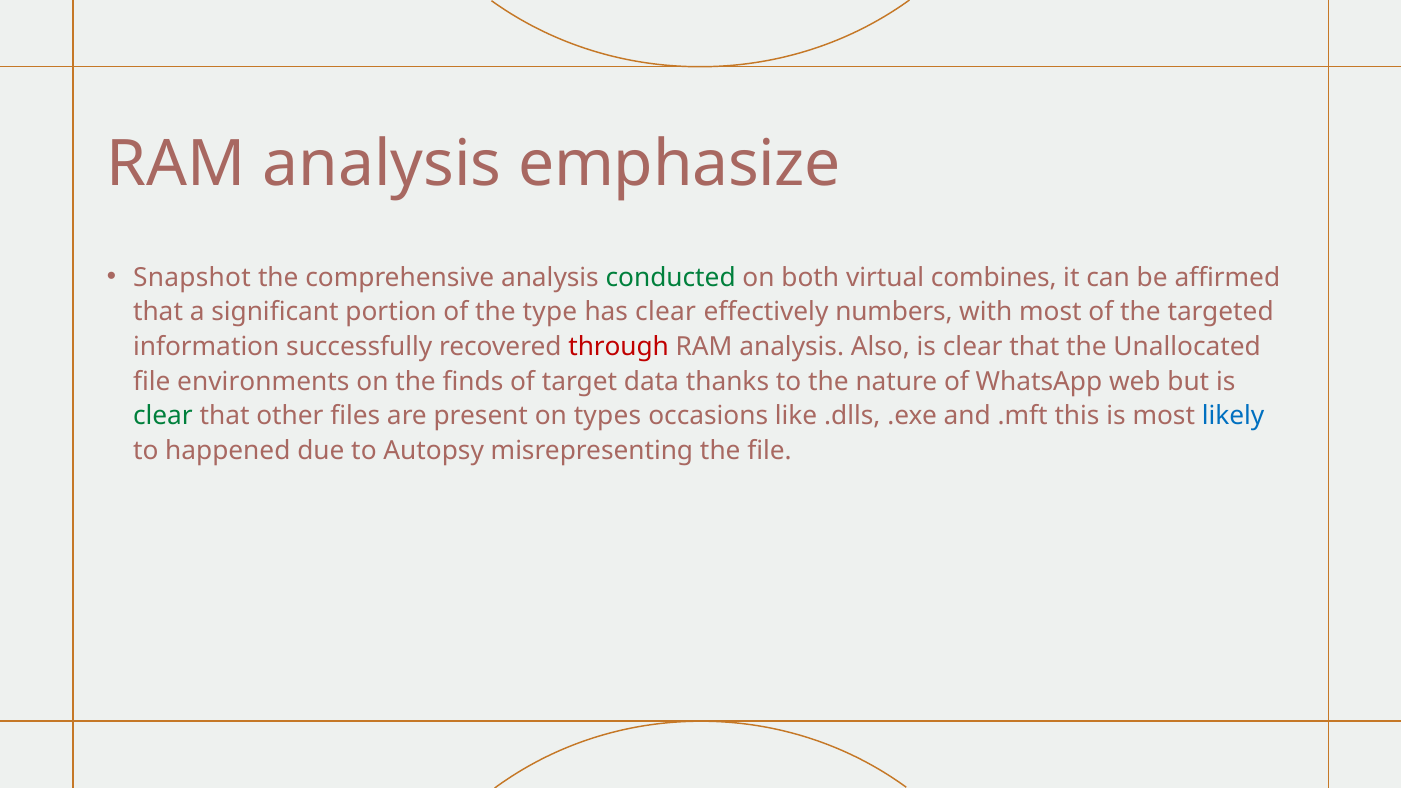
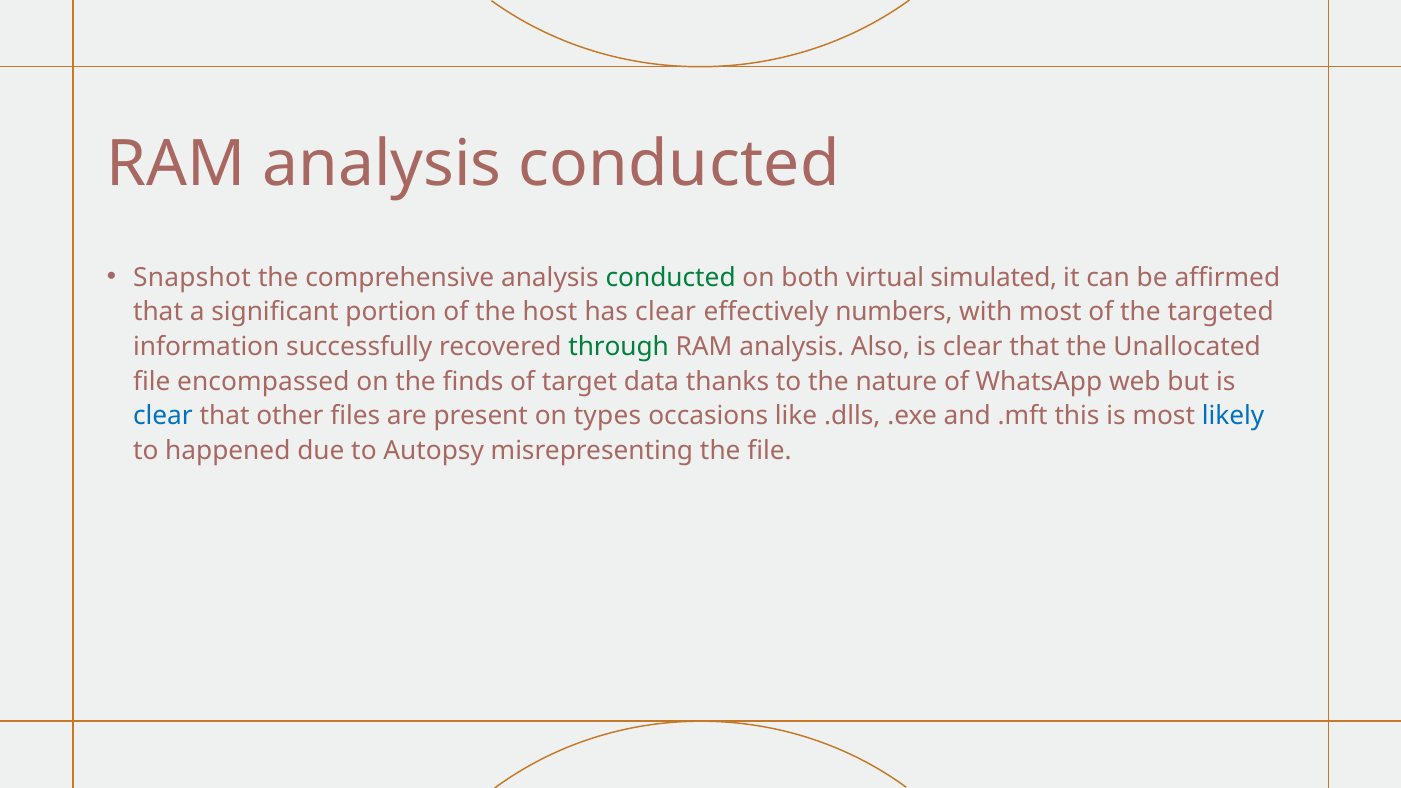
RAM analysis emphasize: emphasize -> conducted
combines: combines -> simulated
type: type -> host
through colour: red -> green
environments: environments -> encompassed
clear at (163, 416) colour: green -> blue
